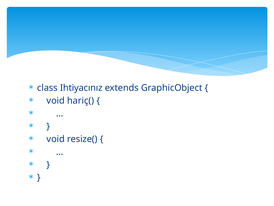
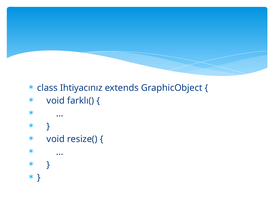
hariç(: hariç( -> farklı(
